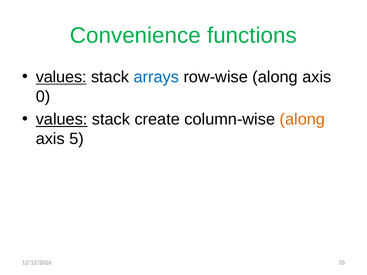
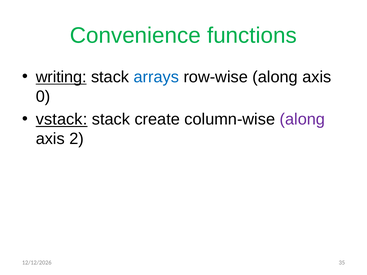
values at (61, 77): values -> writing
values at (62, 119): values -> vstack
along at (302, 119) colour: orange -> purple
5: 5 -> 2
